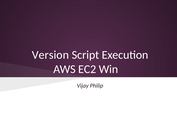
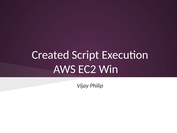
Version: Version -> Created
